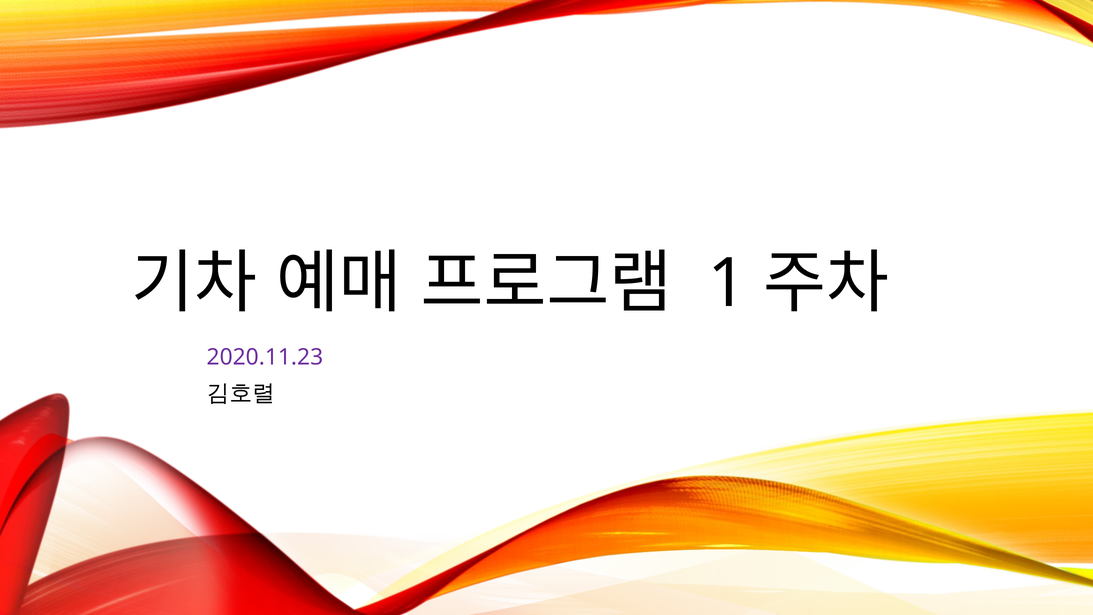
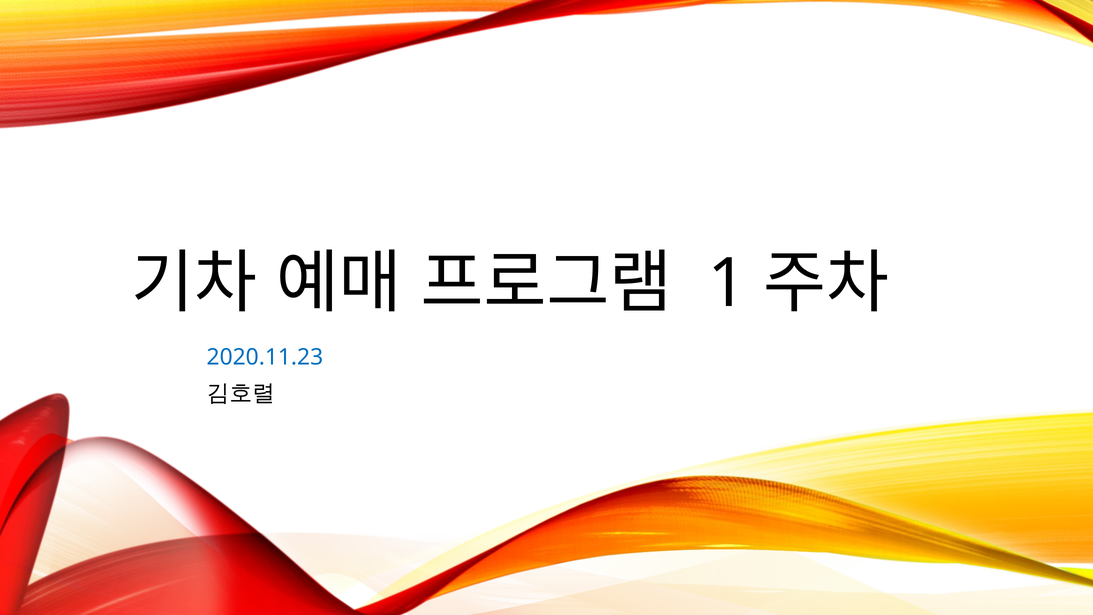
2020.11.23 colour: purple -> blue
